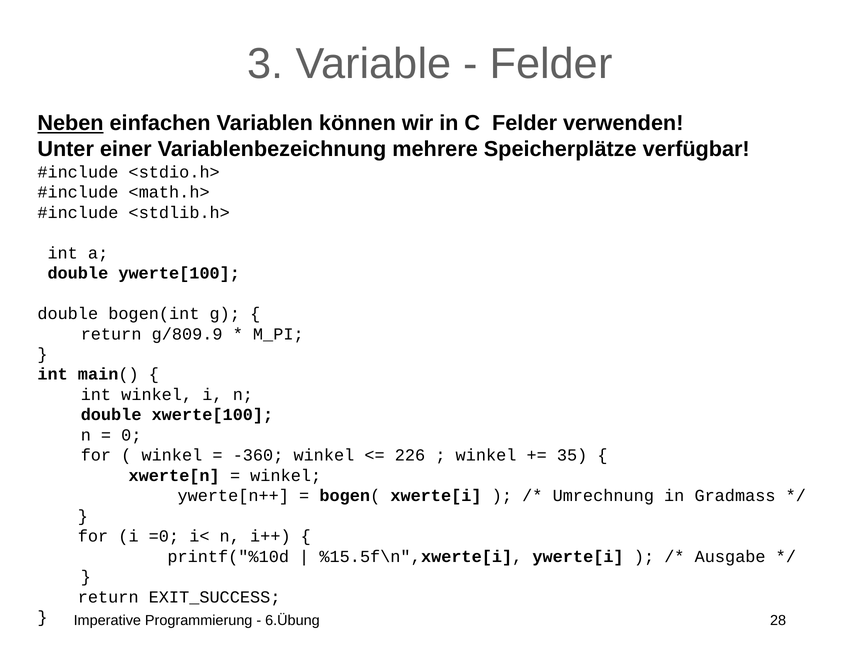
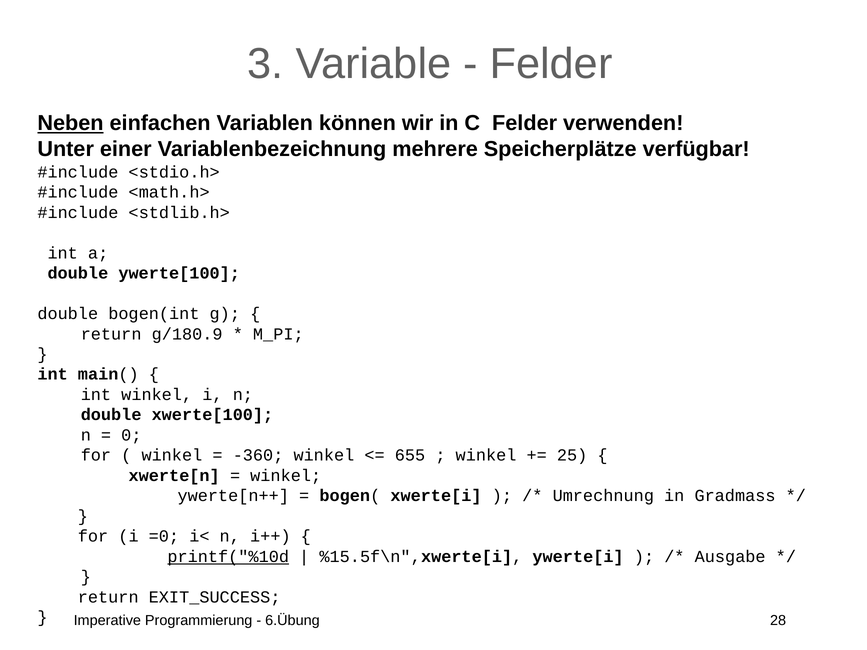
g/809.9: g/809.9 -> g/180.9
226: 226 -> 655
35: 35 -> 25
printf("%10d underline: none -> present
